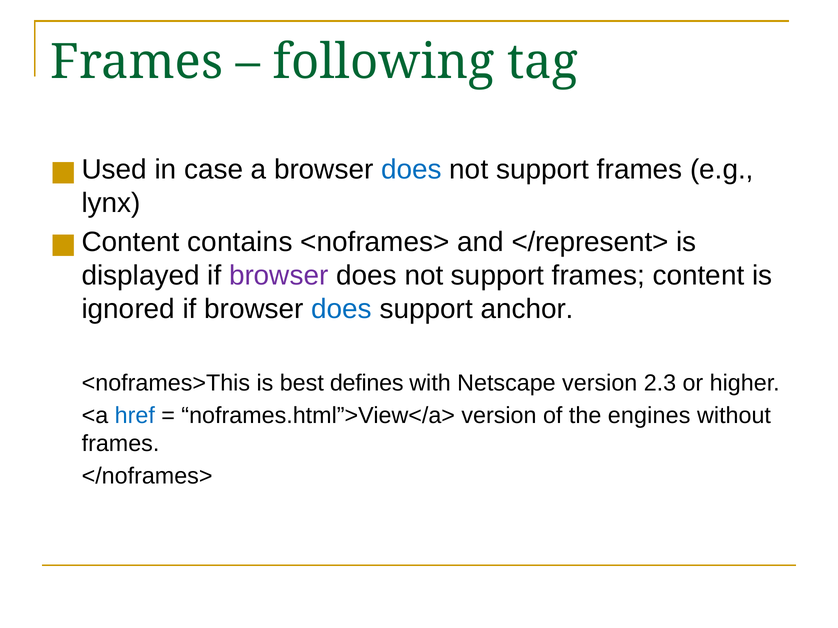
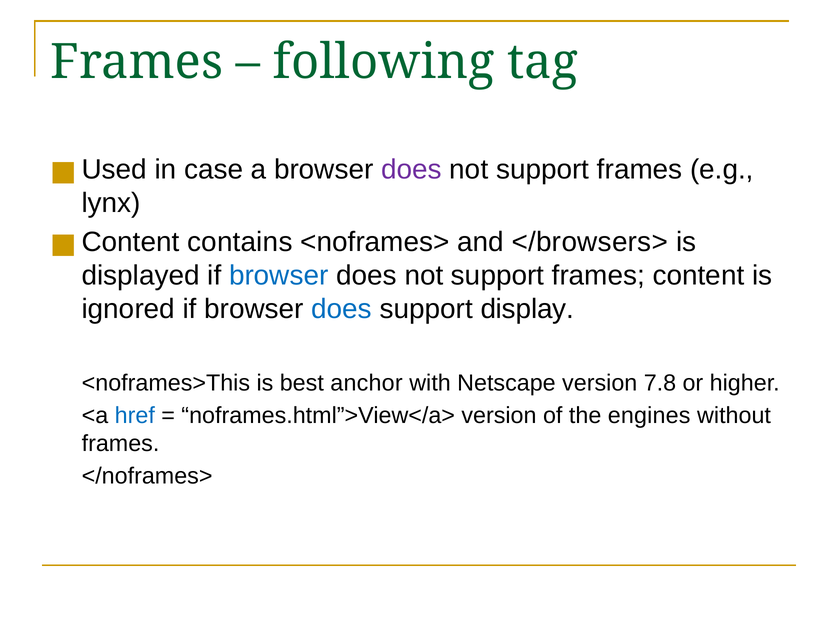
does at (412, 170) colour: blue -> purple
</represent>: </represent> -> </browsers>
browser at (279, 276) colour: purple -> blue
anchor: anchor -> display
defines: defines -> anchor
2.3: 2.3 -> 7.8
